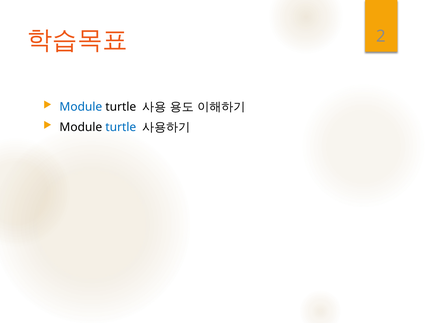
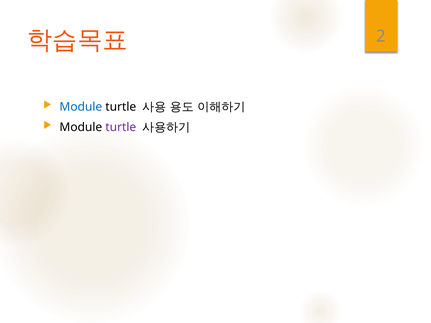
turtle at (121, 127) colour: blue -> purple
